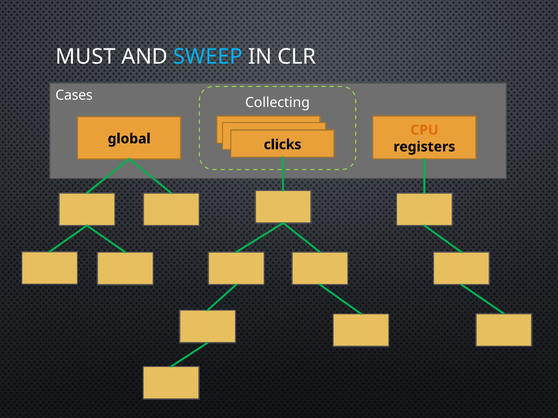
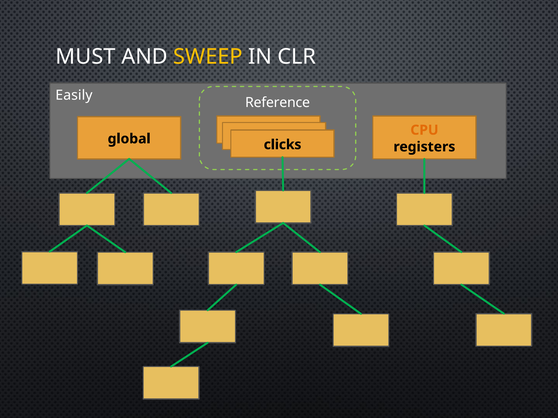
SWEEP colour: light blue -> yellow
Cases: Cases -> Easily
Collecting: Collecting -> Reference
